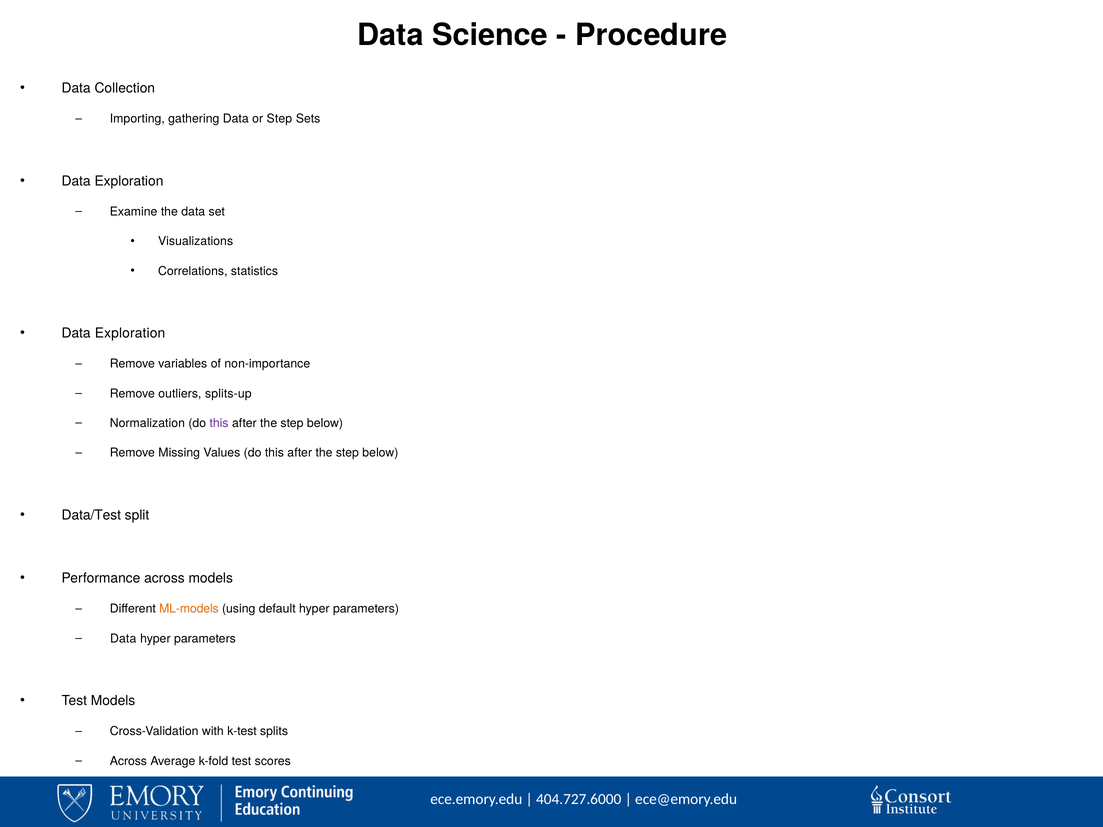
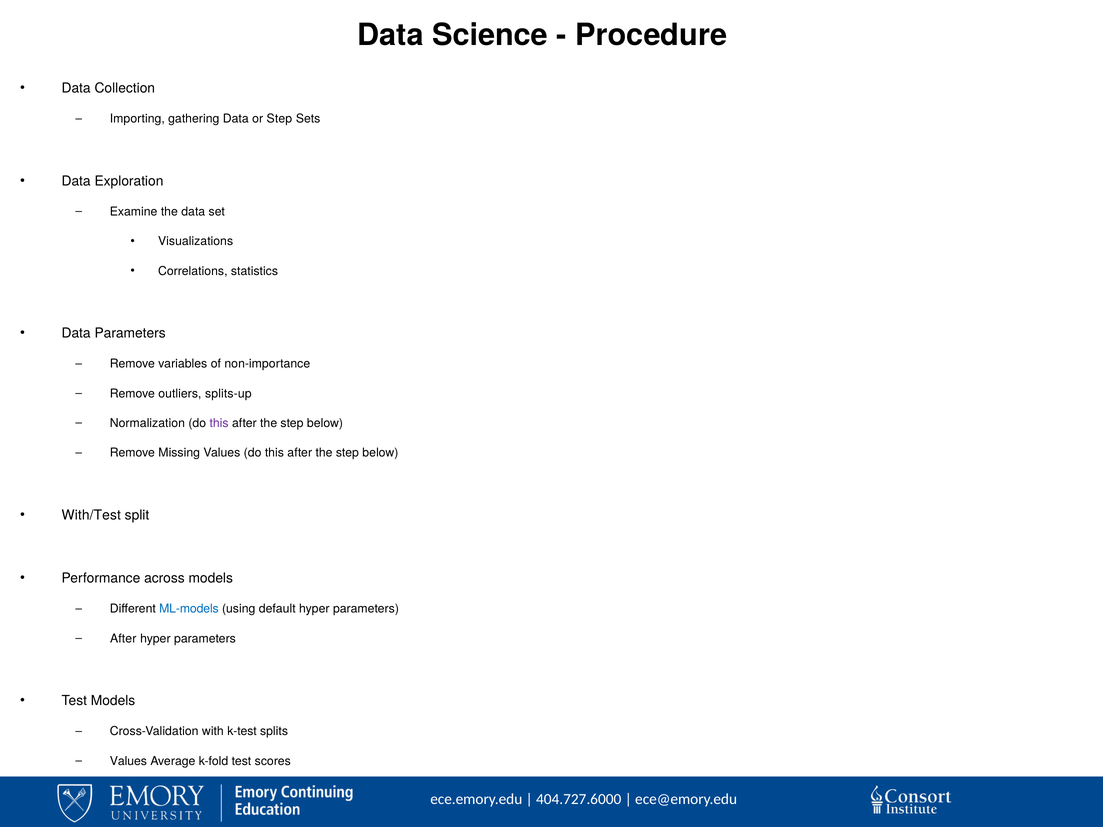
Exploration at (130, 333): Exploration -> Parameters
Data/Test: Data/Test -> With/Test
ML-models colour: orange -> blue
Data at (123, 639): Data -> After
Across at (128, 761): Across -> Values
